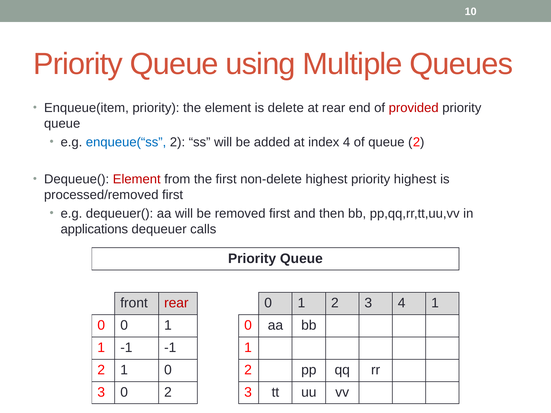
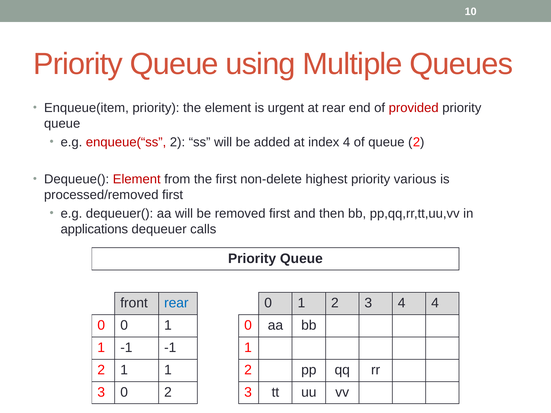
delete: delete -> urgent
enqueue(“ss colour: blue -> red
priority highest: highest -> various
rear at (176, 303) colour: red -> blue
4 1: 1 -> 4
2 1 0: 0 -> 1
